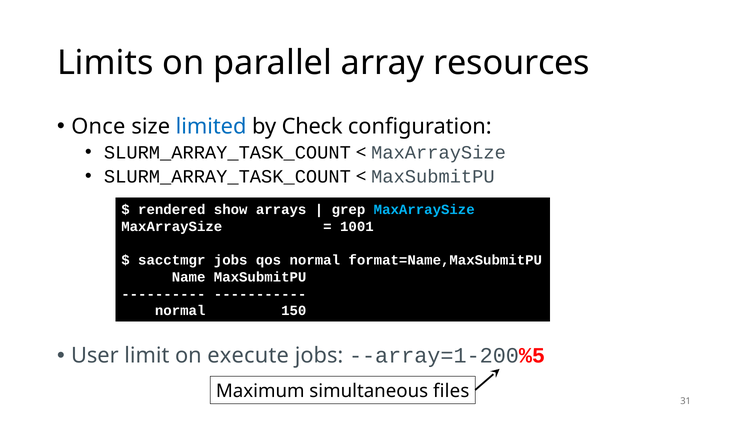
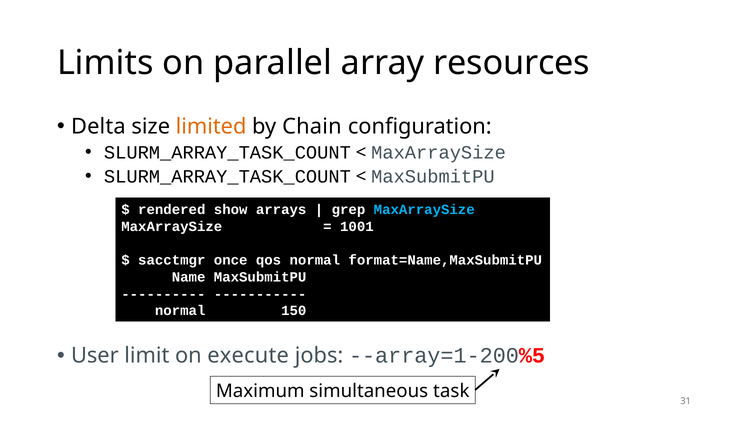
Once: Once -> Delta
limited colour: blue -> orange
Check: Check -> Chain
sacctmgr jobs: jobs -> once
files: files -> task
